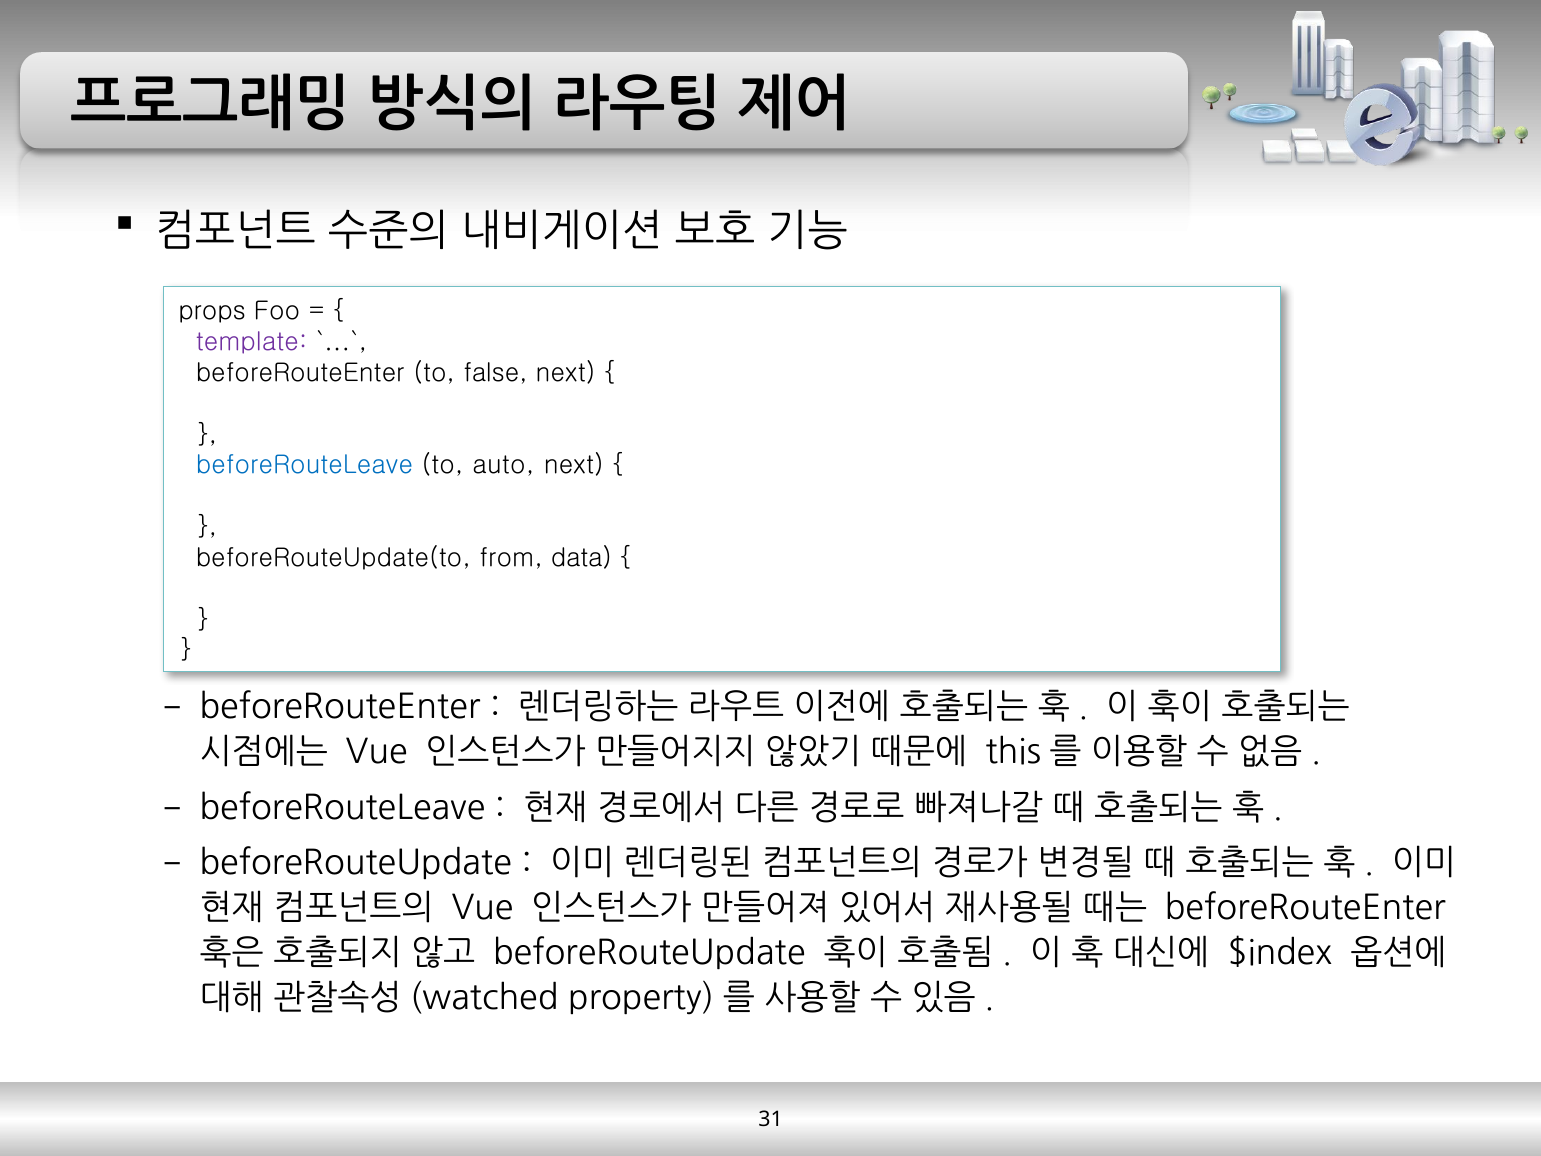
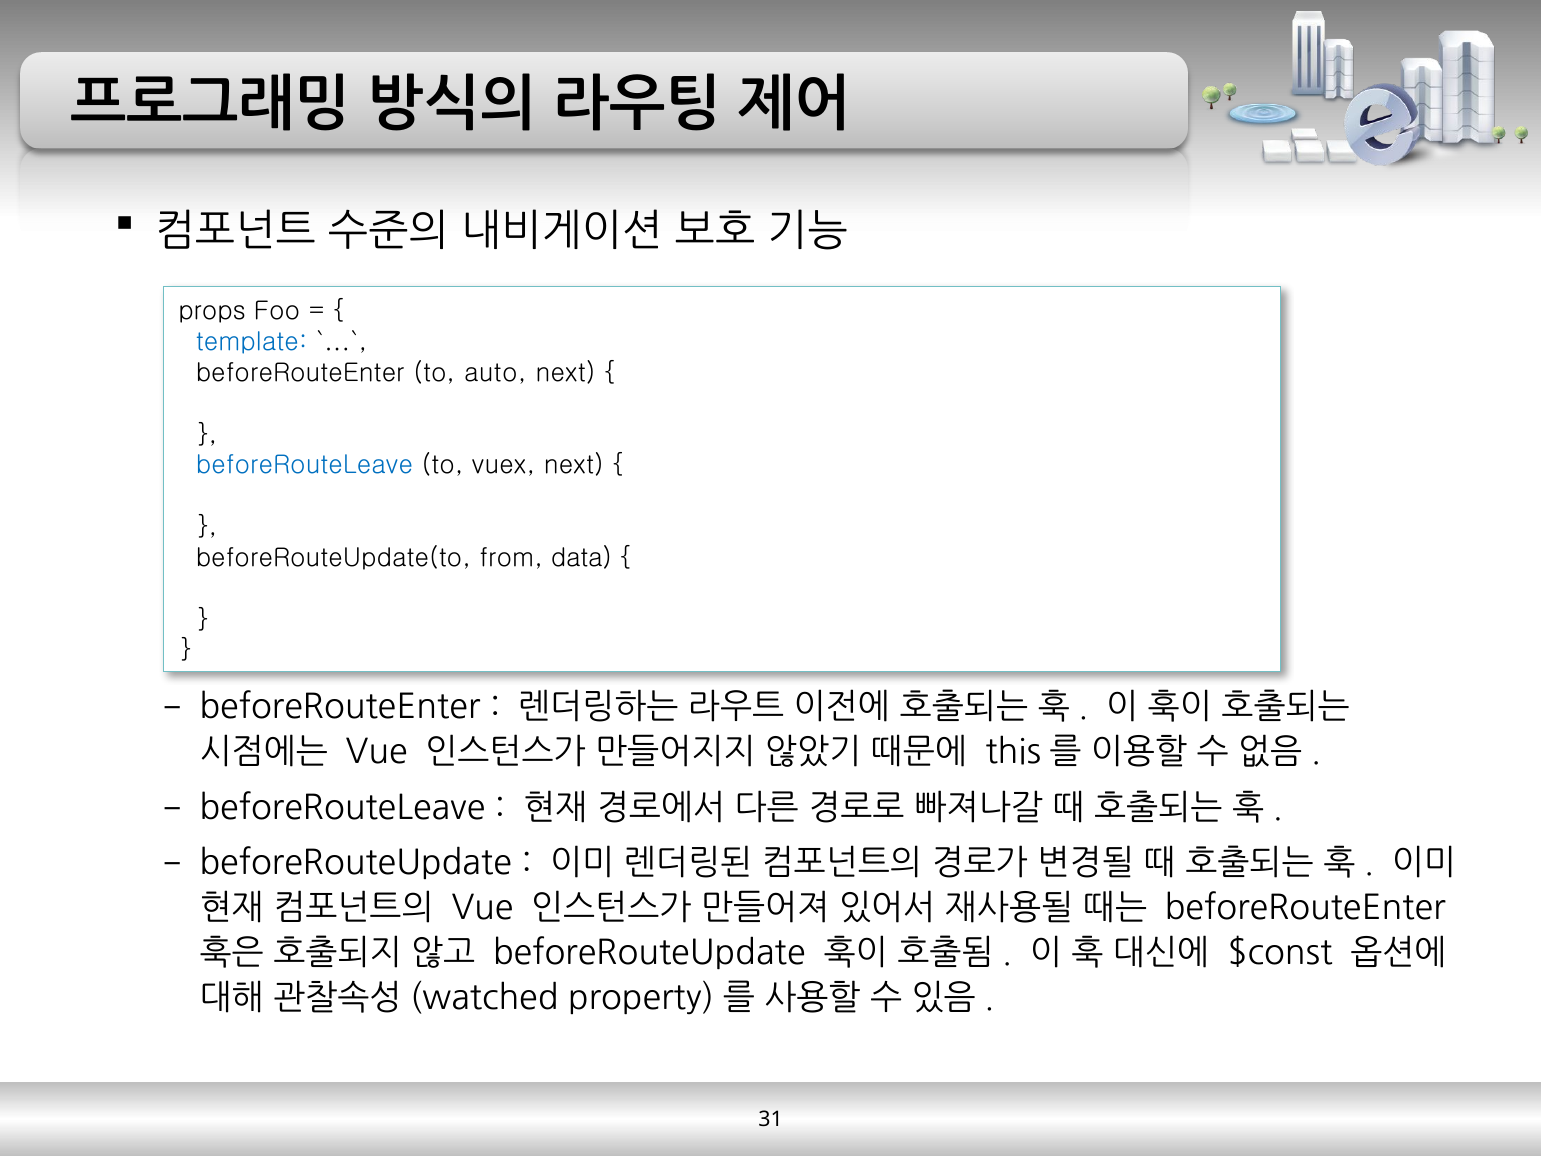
template colour: purple -> blue
false: false -> auto
auto: auto -> vuex
$index: $index -> $const
